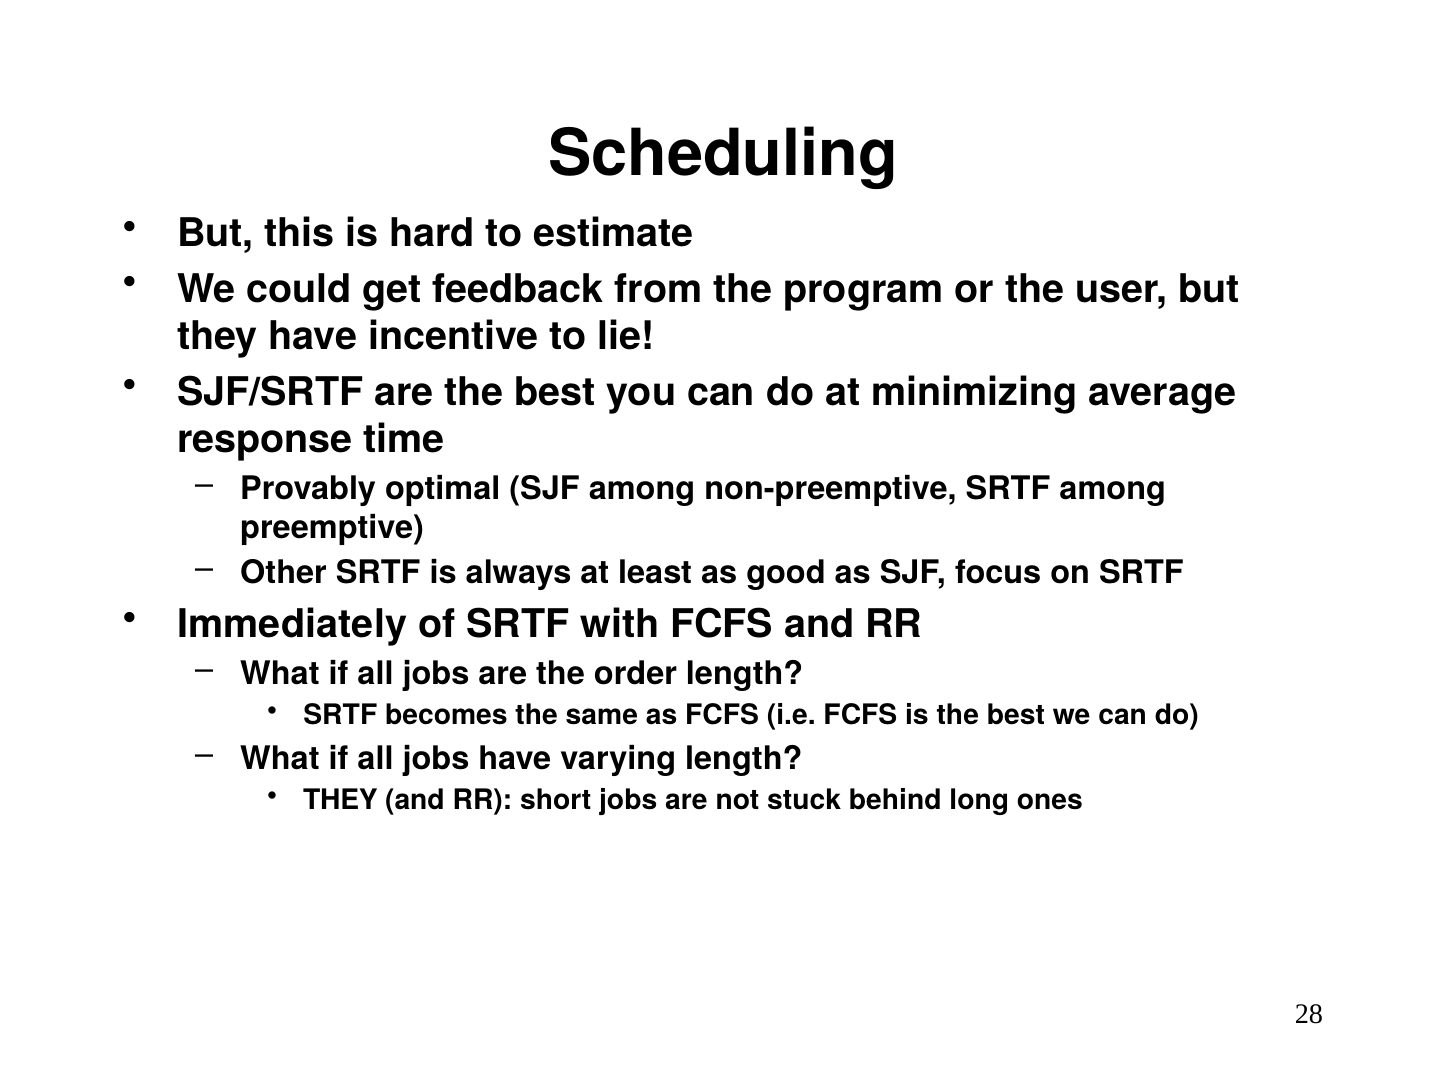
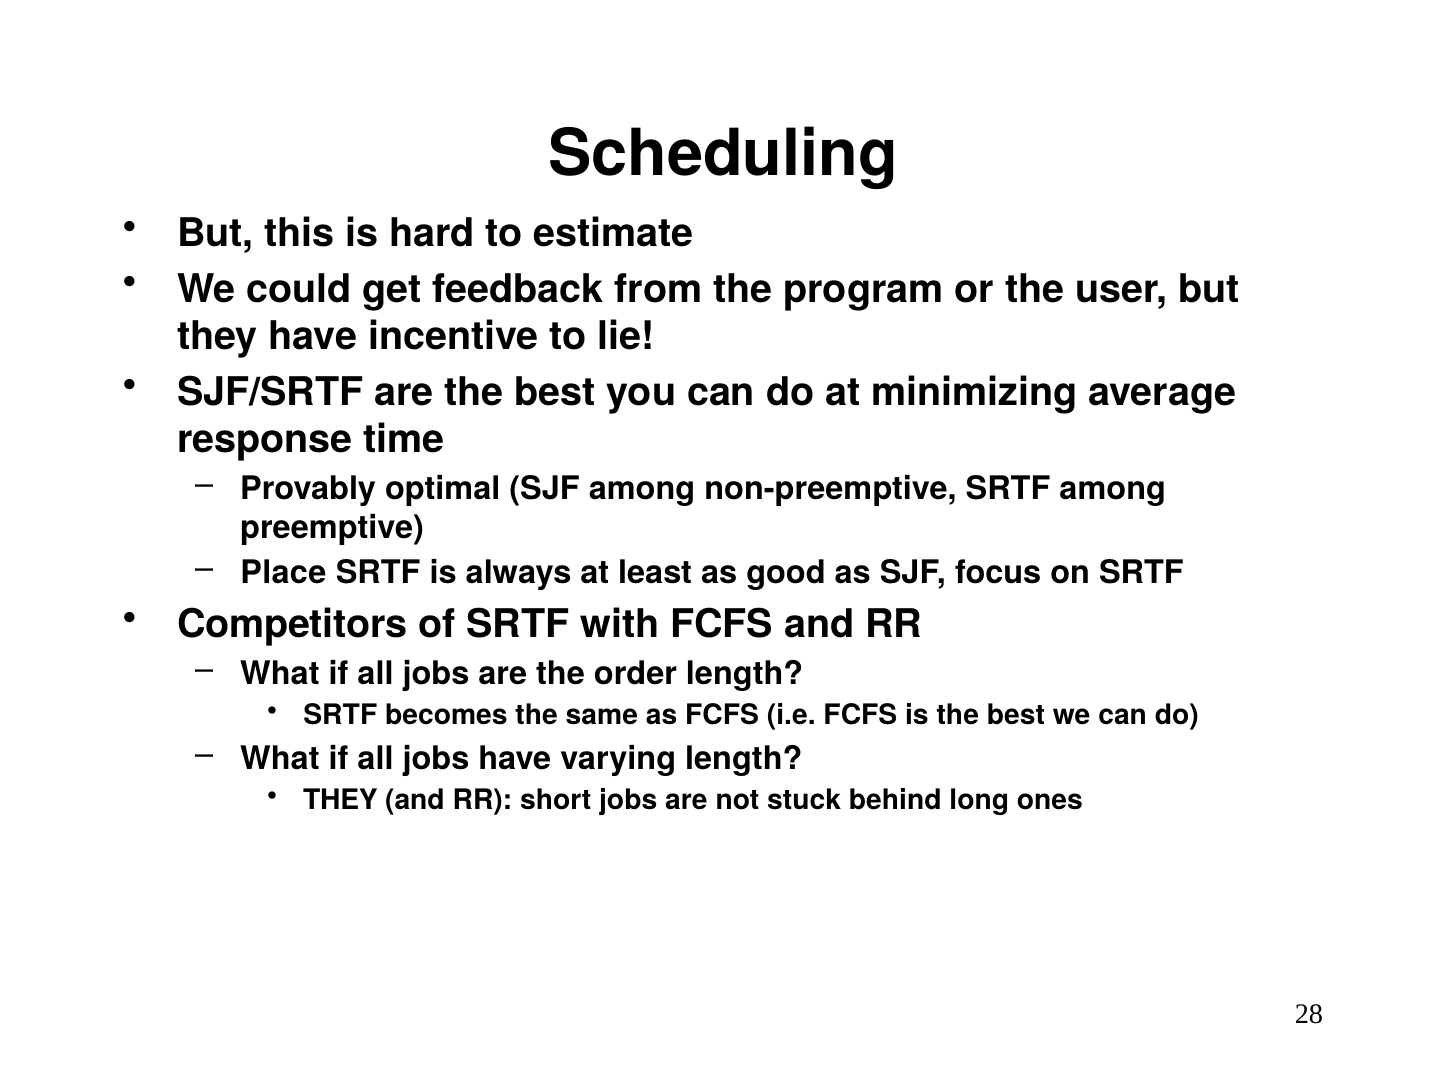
Other: Other -> Place
Immediately: Immediately -> Competitors
